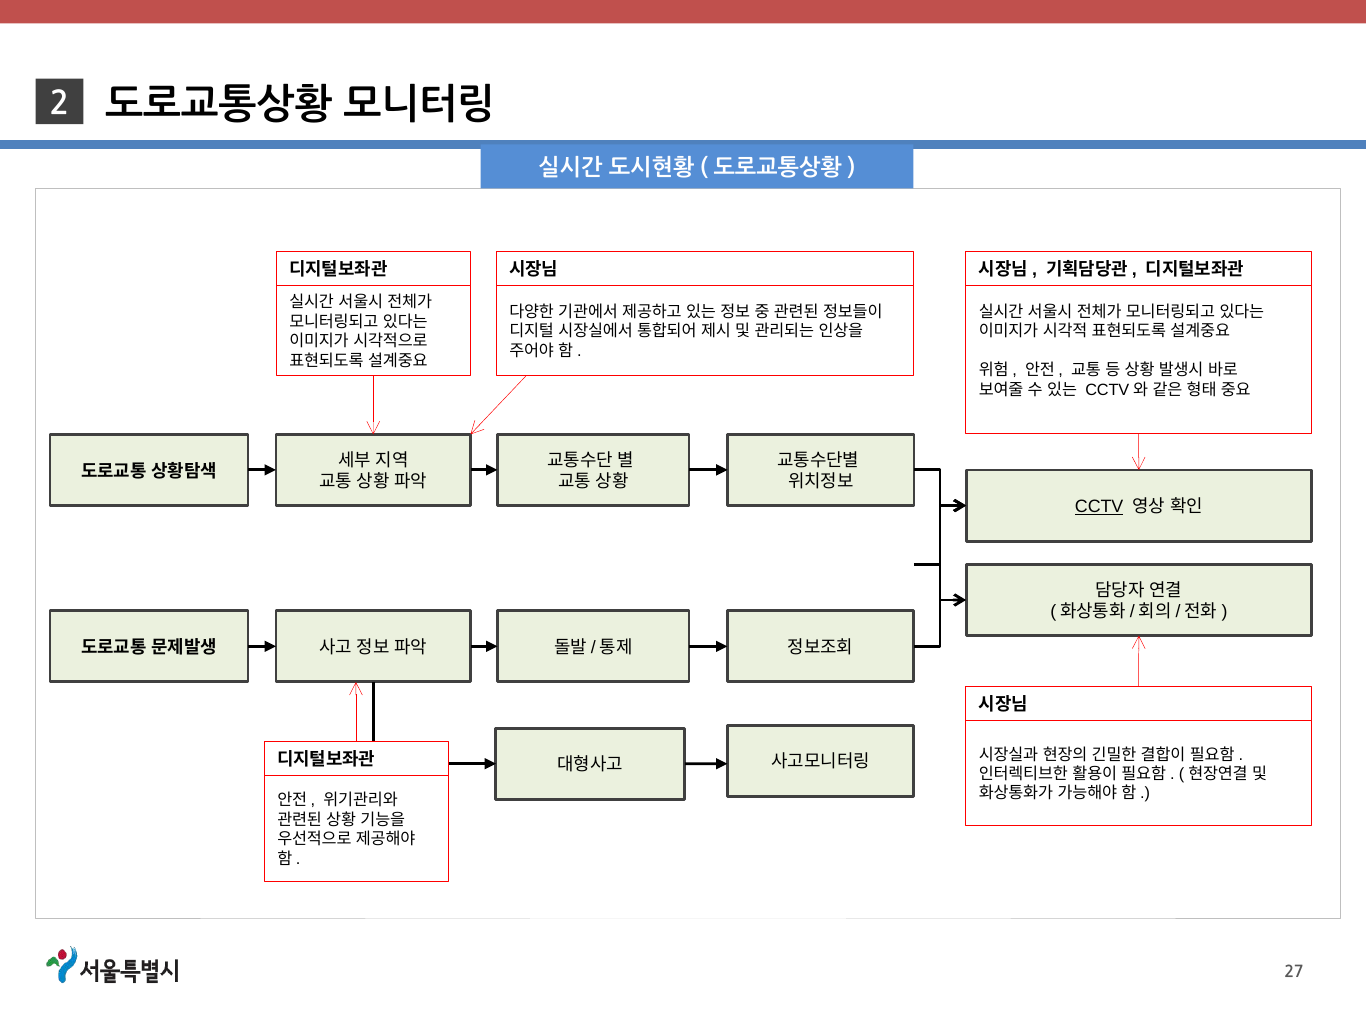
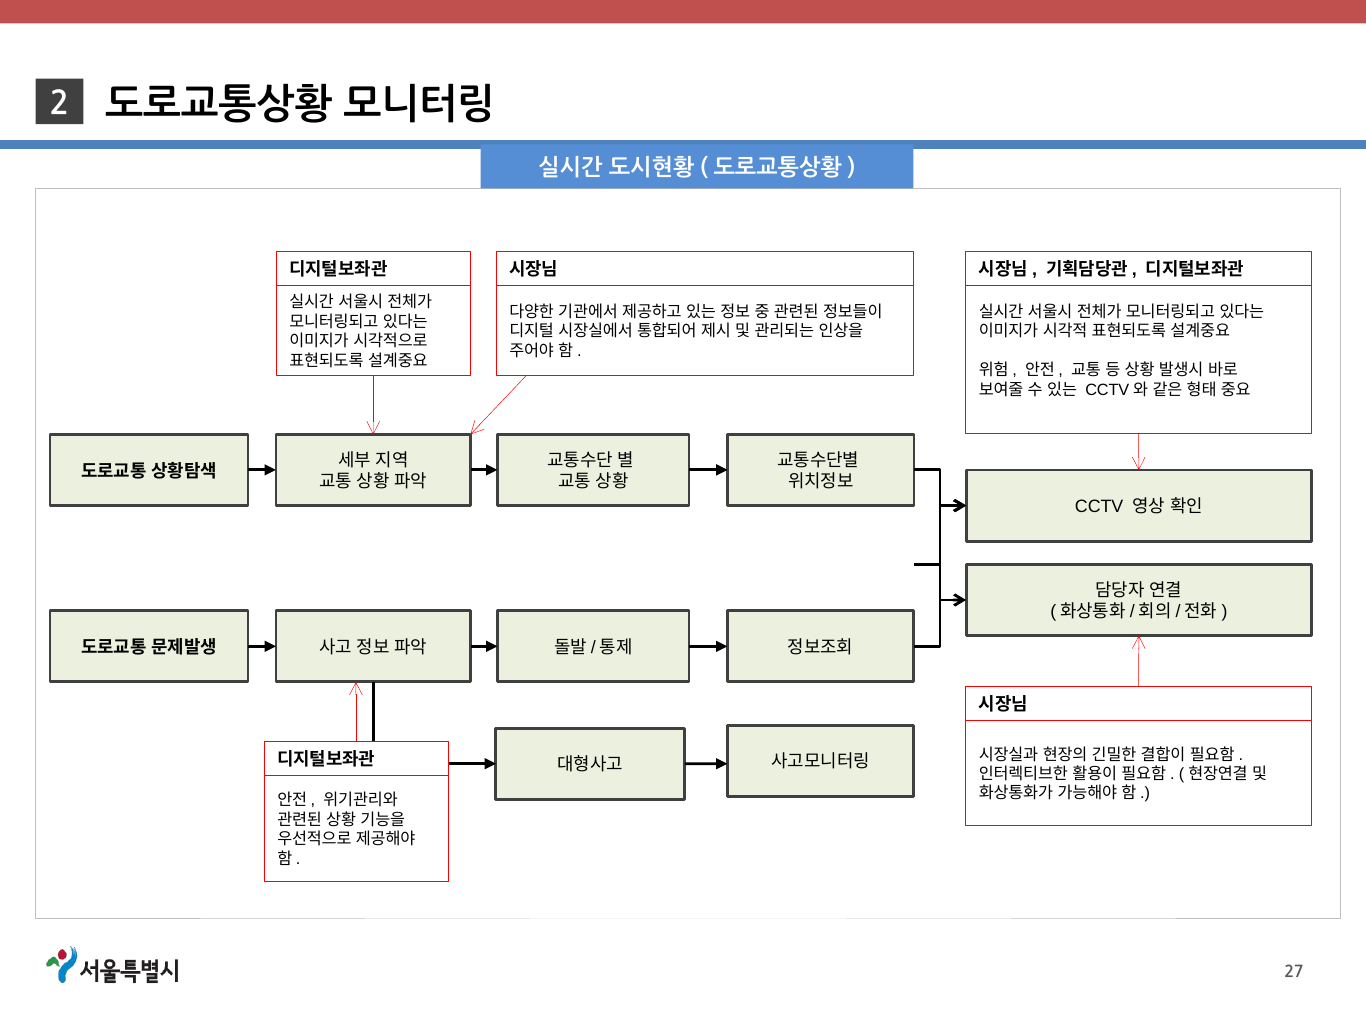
CCTV underline: present -> none
